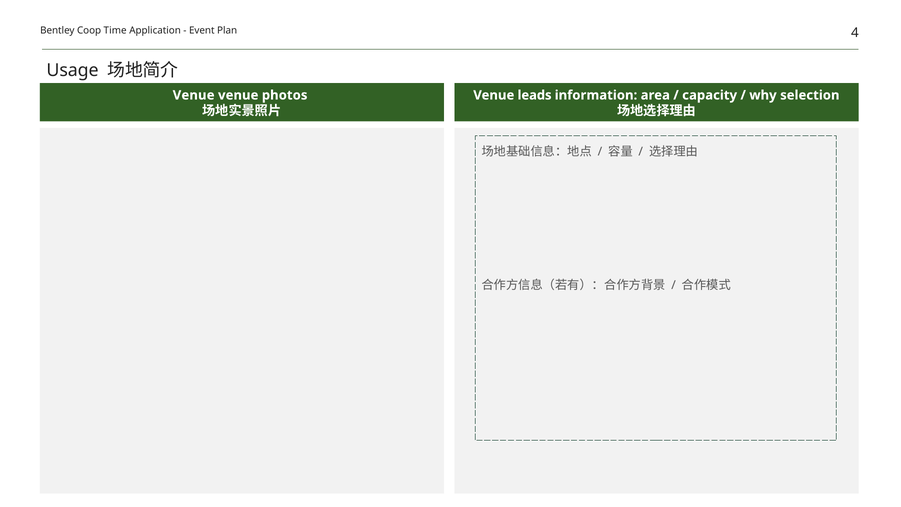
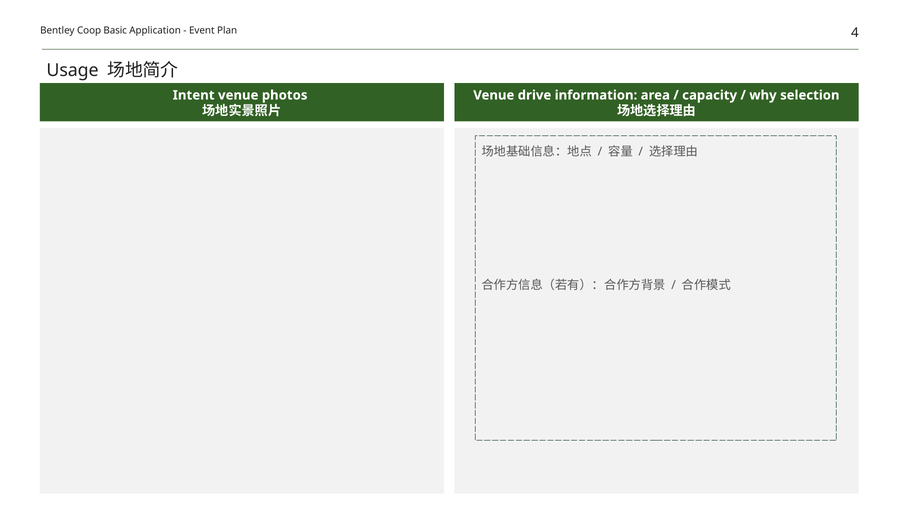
Time: Time -> Basic
Venue at (194, 95): Venue -> Intent
leads: leads -> drive
